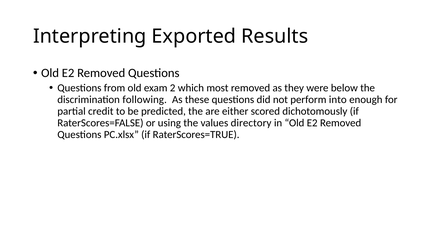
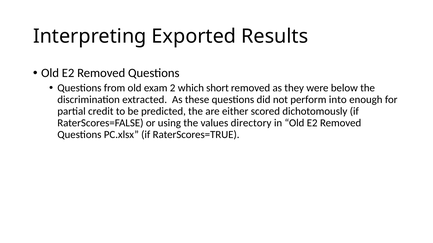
most: most -> short
following: following -> extracted
